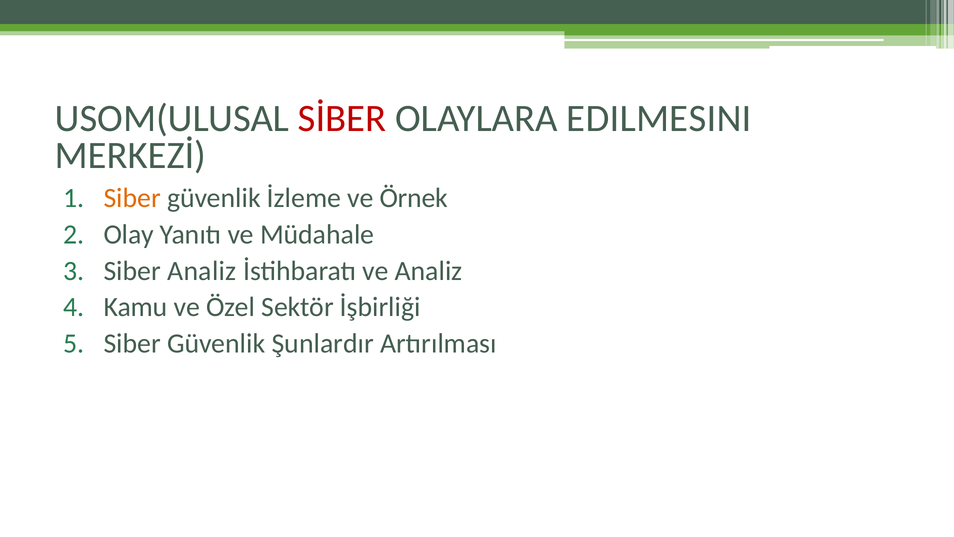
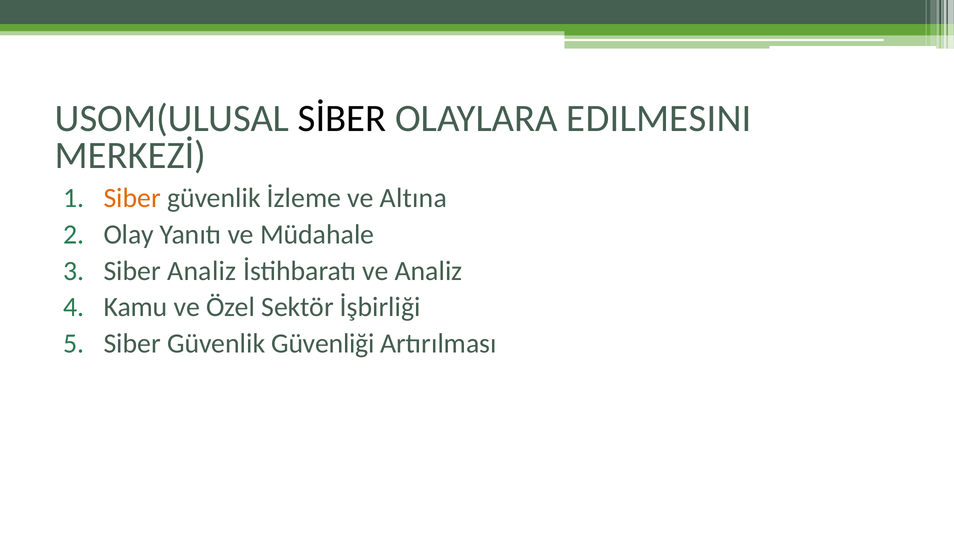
SİBER colour: red -> black
Örnek: Örnek -> Altına
Şunlardır: Şunlardır -> Güvenliği
